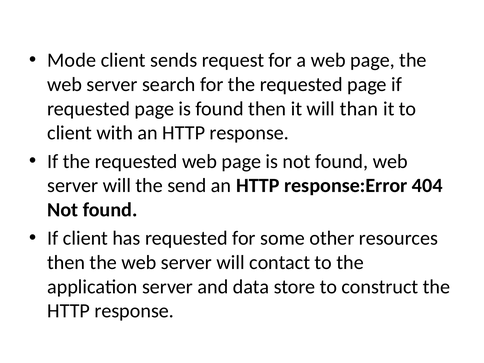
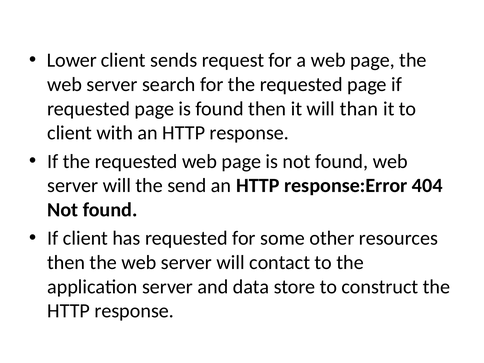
Mode: Mode -> Lower
